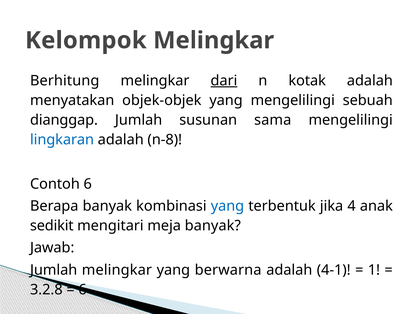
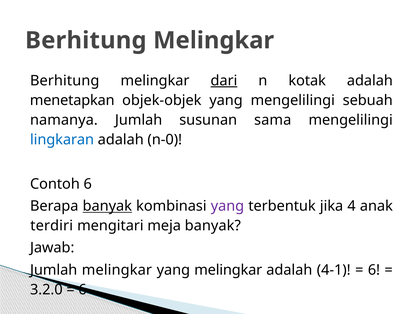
Kelompok at (86, 40): Kelompok -> Berhitung
menyatakan: menyatakan -> menetapkan
dianggap: dianggap -> namanya
n-8: n-8 -> n-0
banyak at (107, 206) underline: none -> present
yang at (227, 206) colour: blue -> purple
sedikit: sedikit -> terdiri
yang berwarna: berwarna -> melingkar
1 at (374, 269): 1 -> 6
3.2.8: 3.2.8 -> 3.2.0
